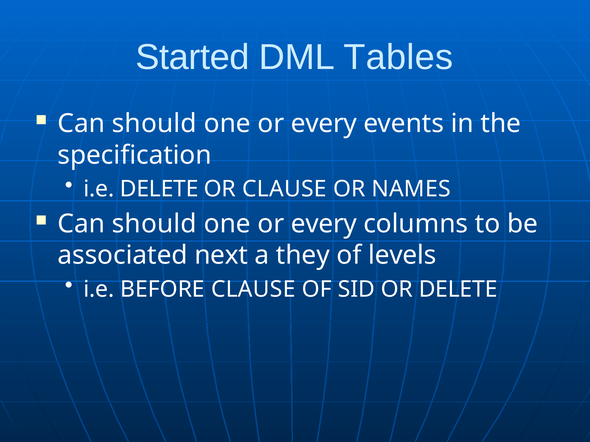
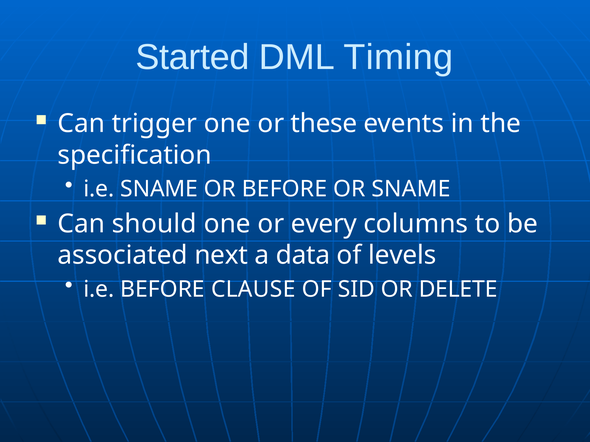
Tables: Tables -> Timing
should at (154, 124): should -> trigger
every at (324, 124): every -> these
i.e DELETE: DELETE -> SNAME
OR CLAUSE: CLAUSE -> BEFORE
OR NAMES: NAMES -> SNAME
they: they -> data
